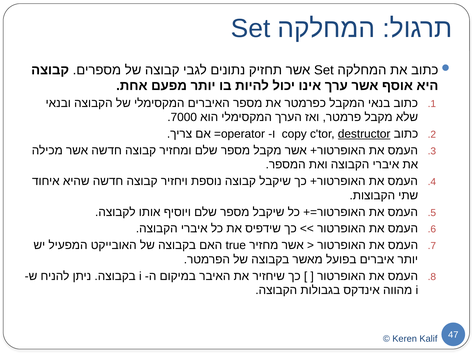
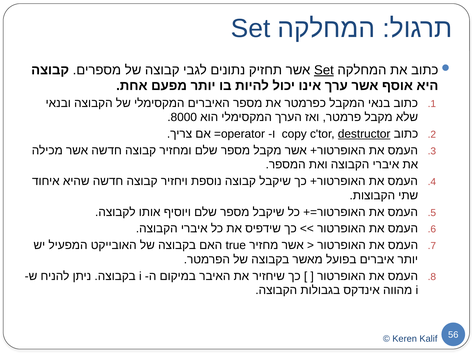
Set at (324, 70) underline: none -> present
7000: 7000 -> 8000
47: 47 -> 56
